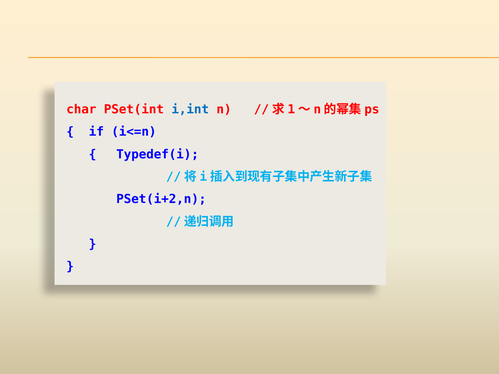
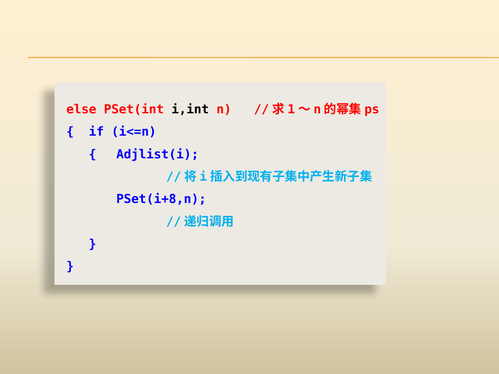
char: char -> else
i,int colour: blue -> black
Typedef(i: Typedef(i -> Adjlist(i
PSet(i+2,n: PSet(i+2,n -> PSet(i+8,n
